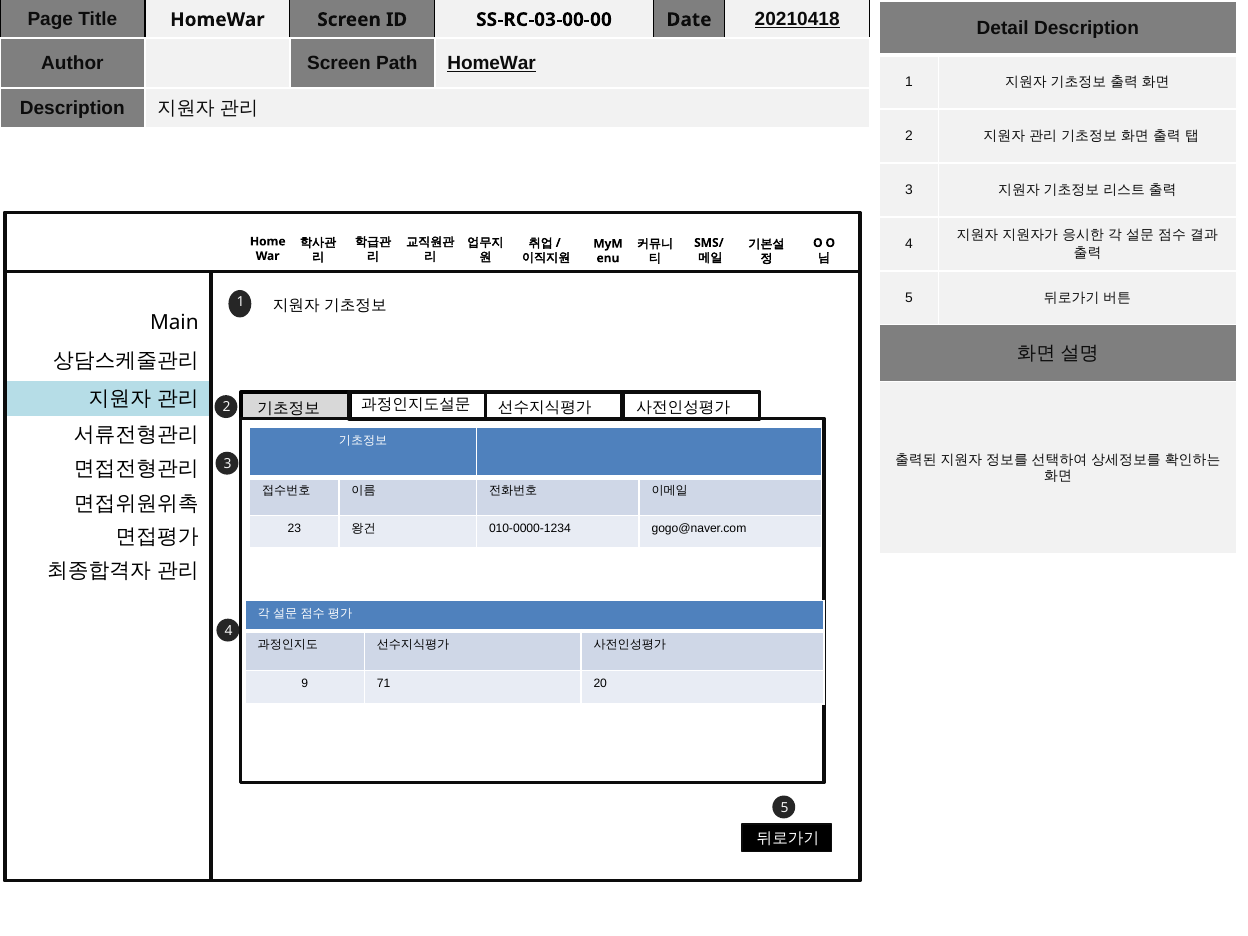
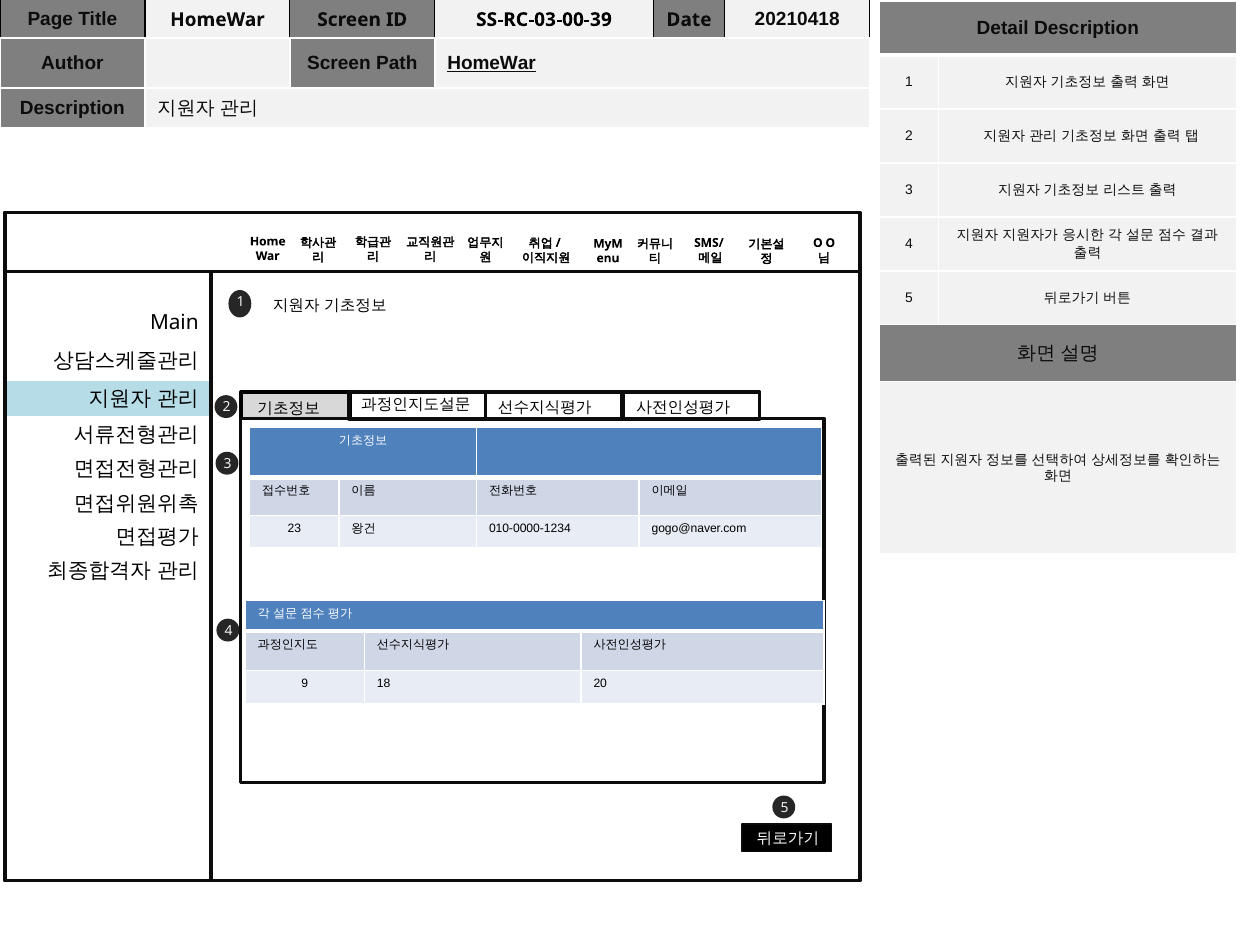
SS-RC-03-00-00: SS-RC-03-00-00 -> SS-RC-03-00-39
20210418 underline: present -> none
71: 71 -> 18
